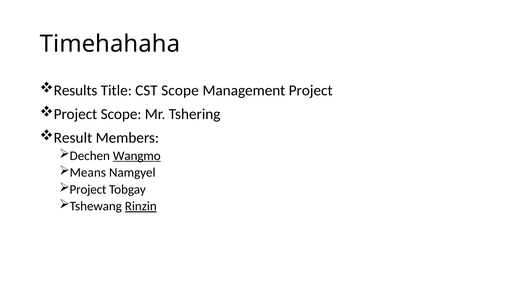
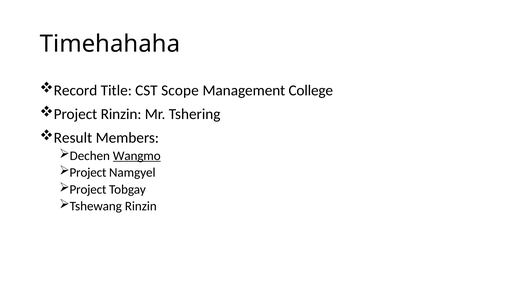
Results: Results -> Record
Management Project: Project -> College
Project Scope: Scope -> Rinzin
Means at (88, 172): Means -> Project
Rinzin at (141, 206) underline: present -> none
